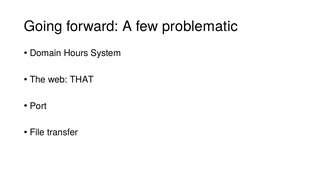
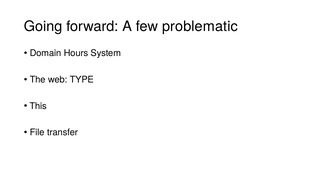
THAT: THAT -> TYPE
Port: Port -> This
